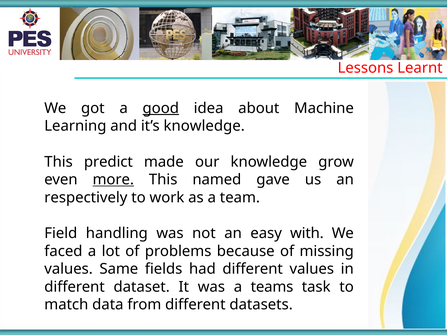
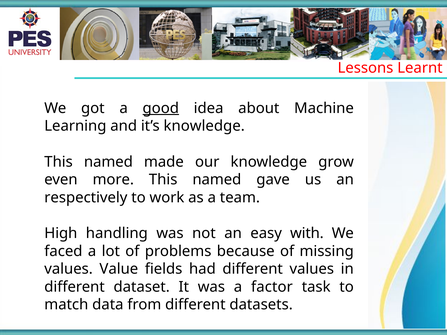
predict at (108, 162): predict -> named
more underline: present -> none
Field: Field -> High
Same: Same -> Value
teams: teams -> factor
